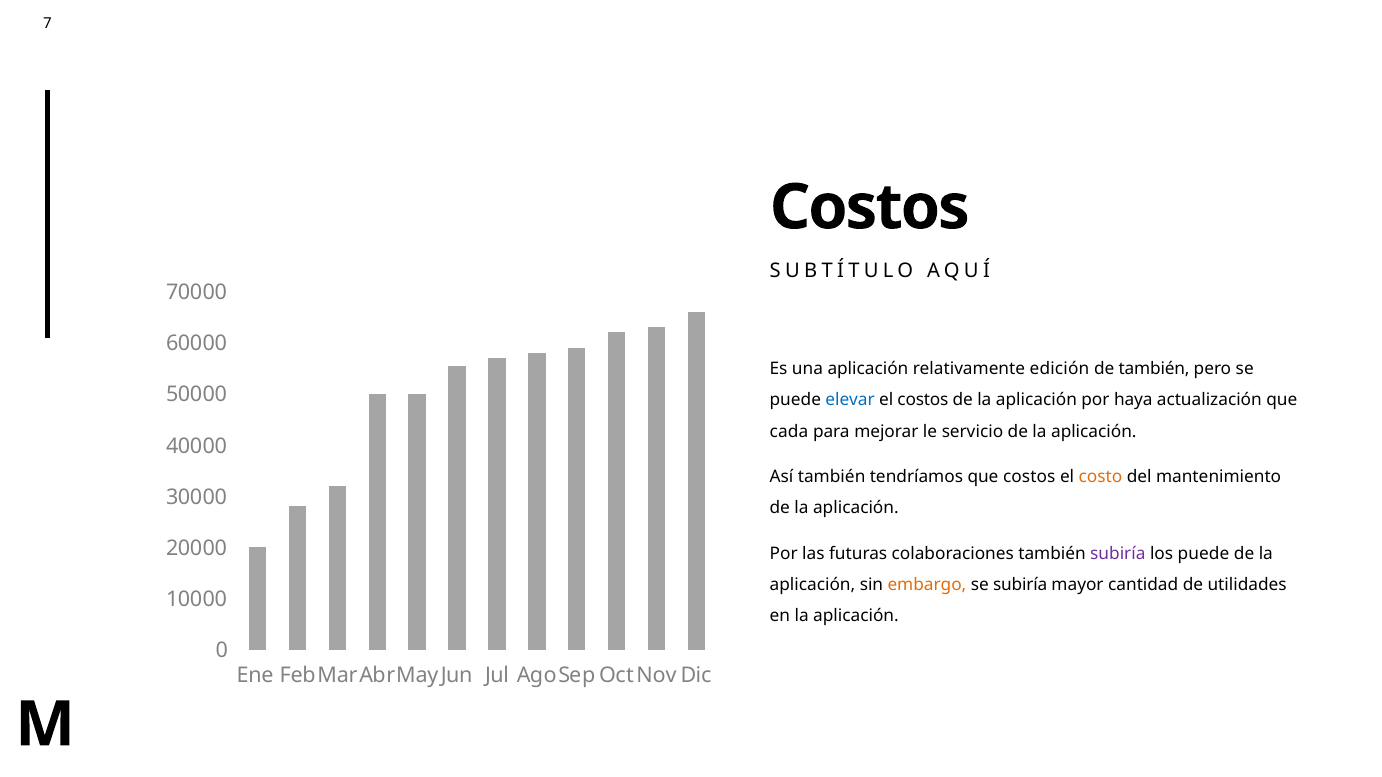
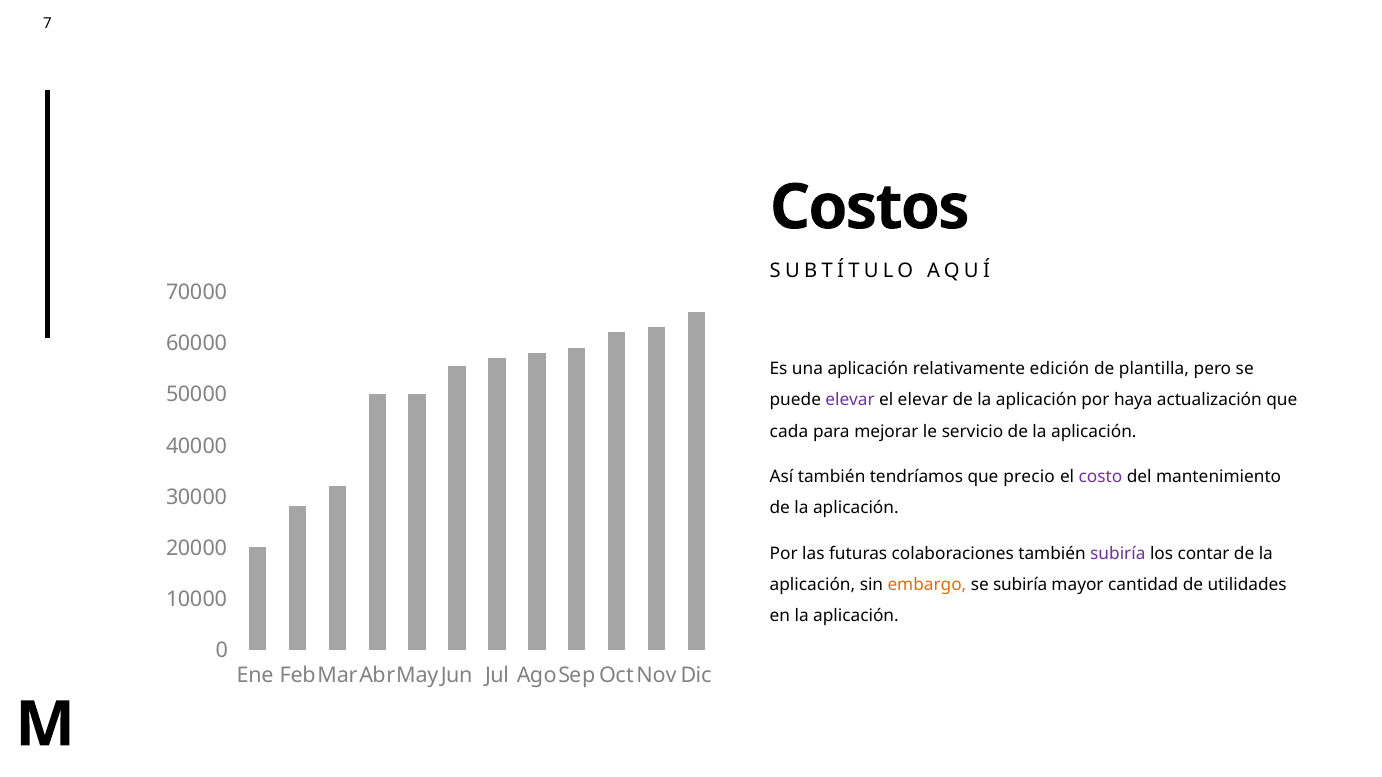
de también: también -> plantilla
elevar at (850, 400) colour: blue -> purple
el costos: costos -> elevar
que costos: costos -> precio
costo colour: orange -> purple
los puede: puede -> contar
